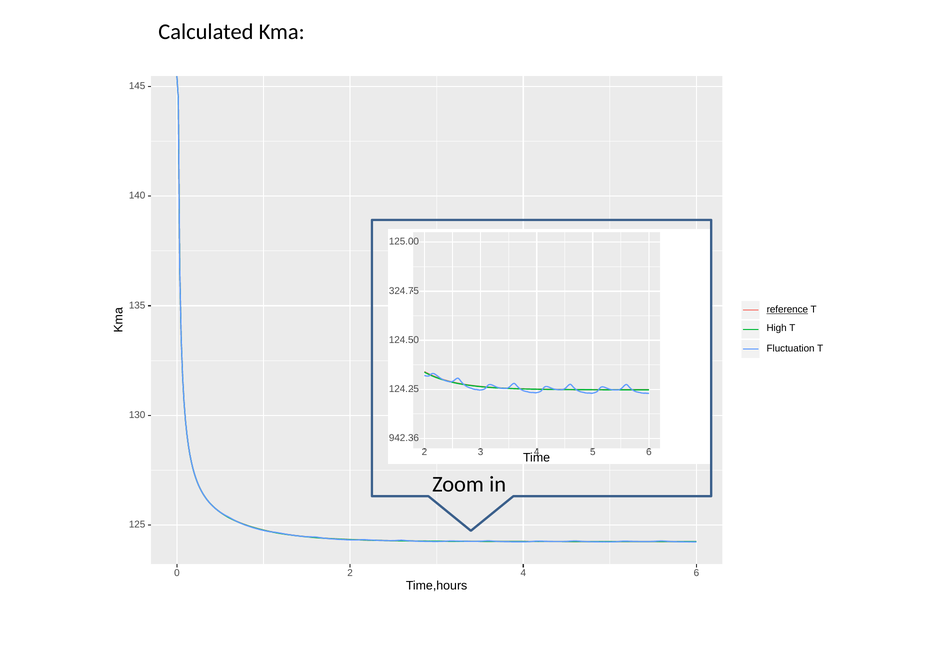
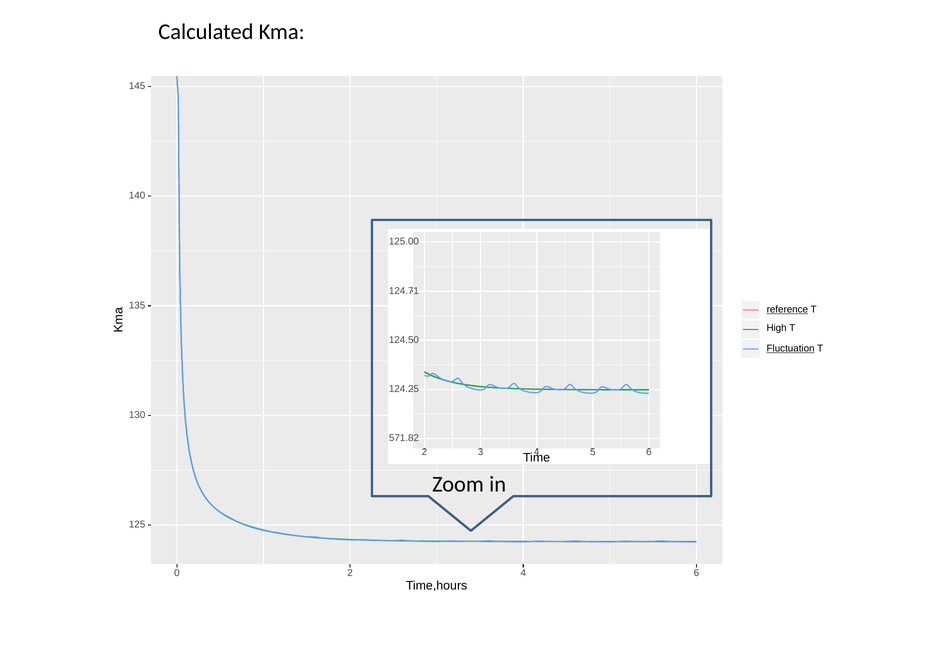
324.75: 324.75 -> 124.71
Fluctuation underline: none -> present
942.36: 942.36 -> 571.82
